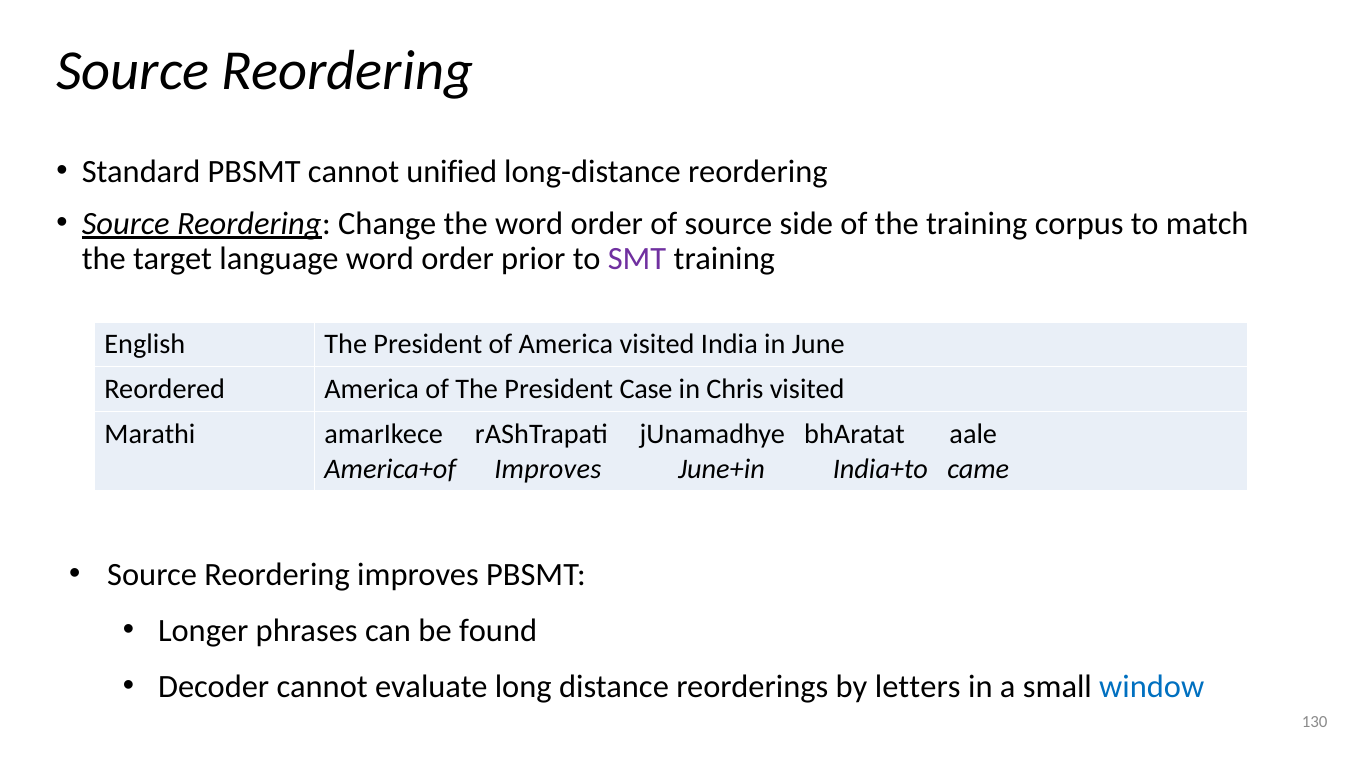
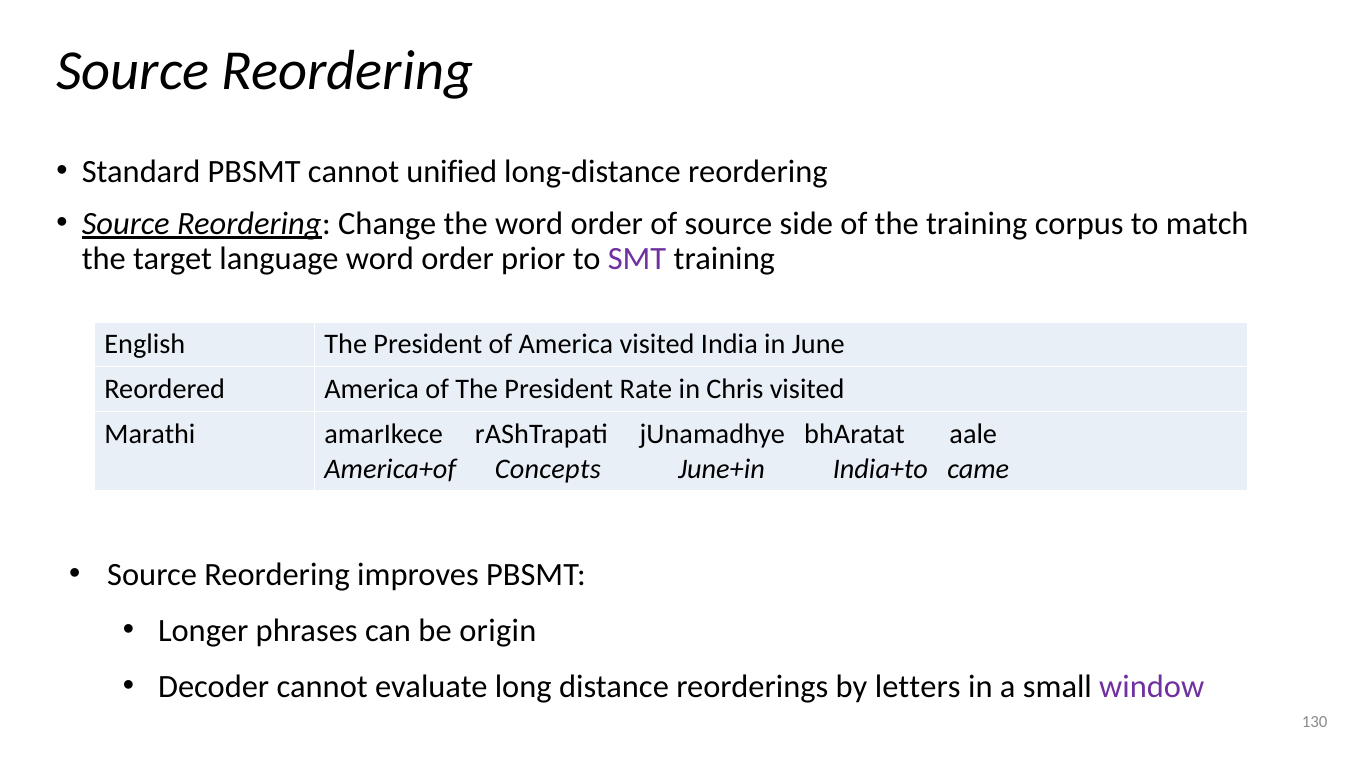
Case: Case -> Rate
America+of Improves: Improves -> Concepts
found: found -> origin
window colour: blue -> purple
